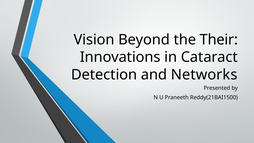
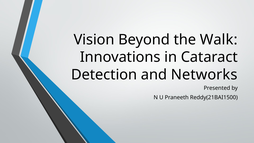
Their: Their -> Walk
